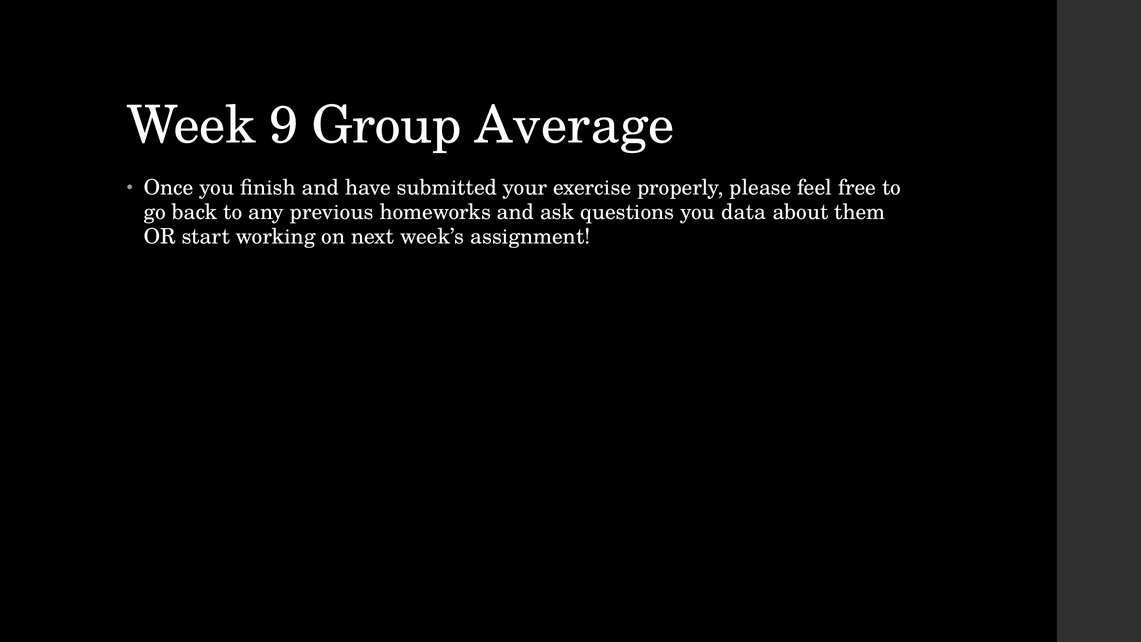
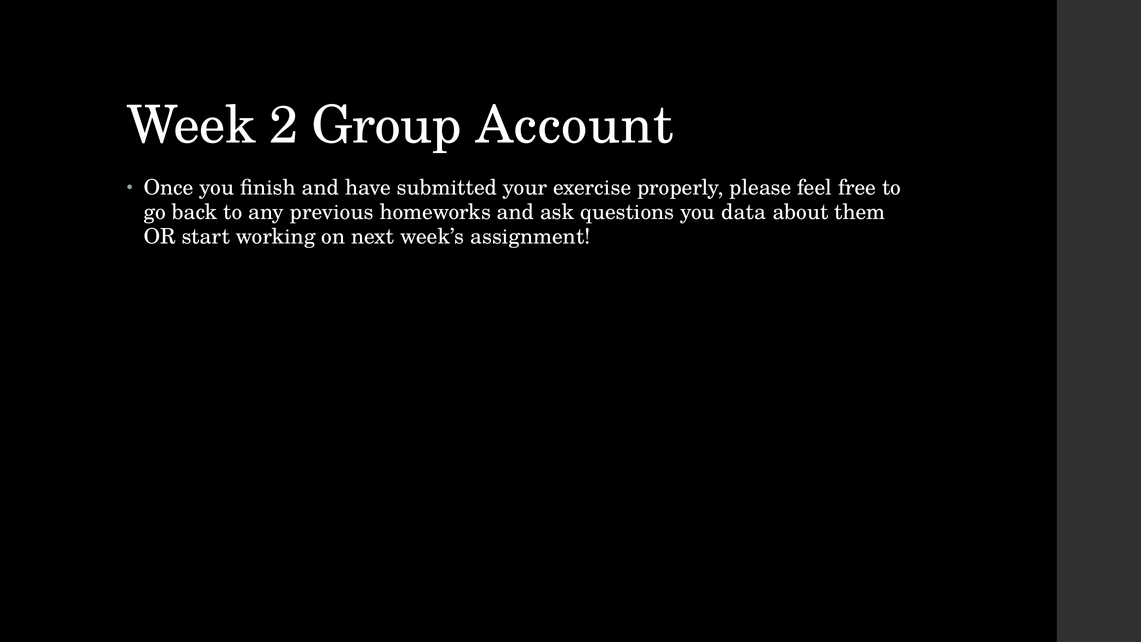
9: 9 -> 2
Average: Average -> Account
